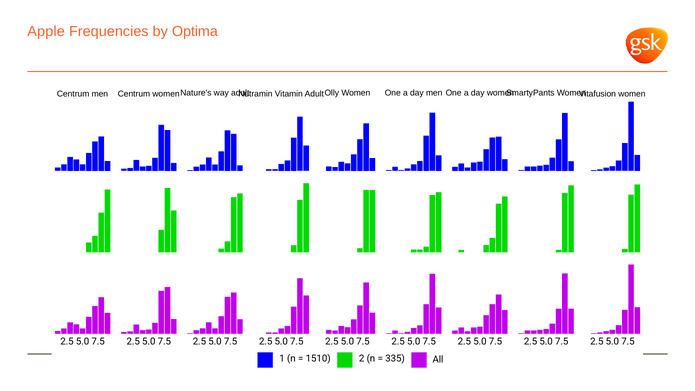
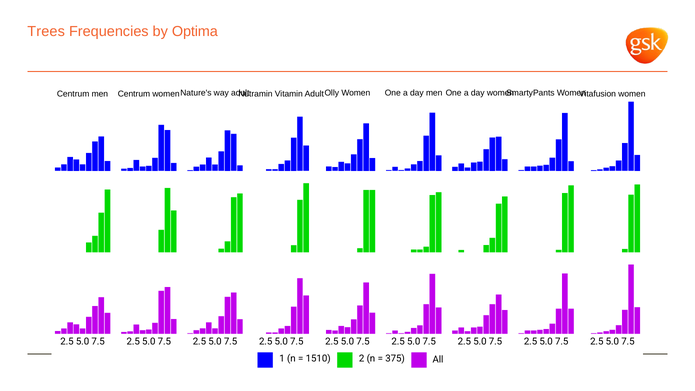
Apple: Apple -> Trees
335: 335 -> 375
